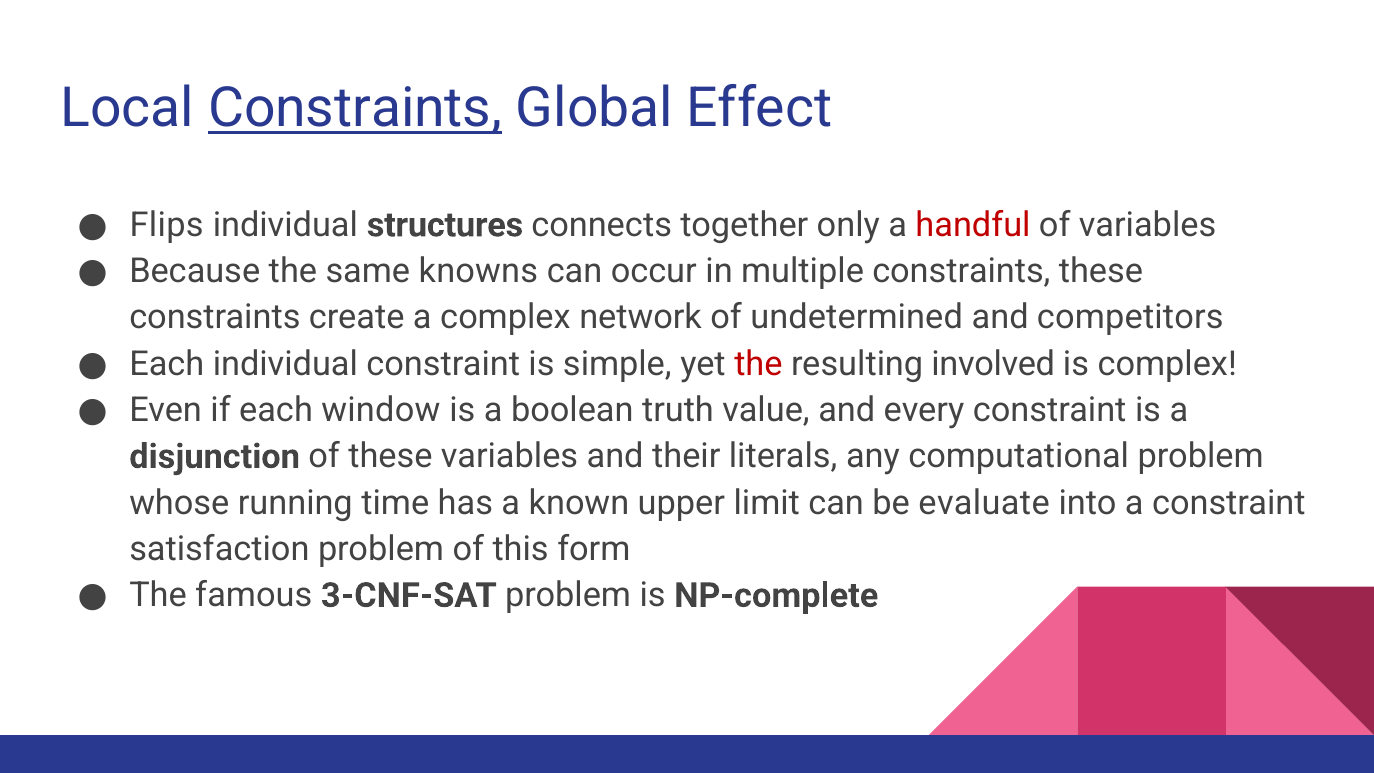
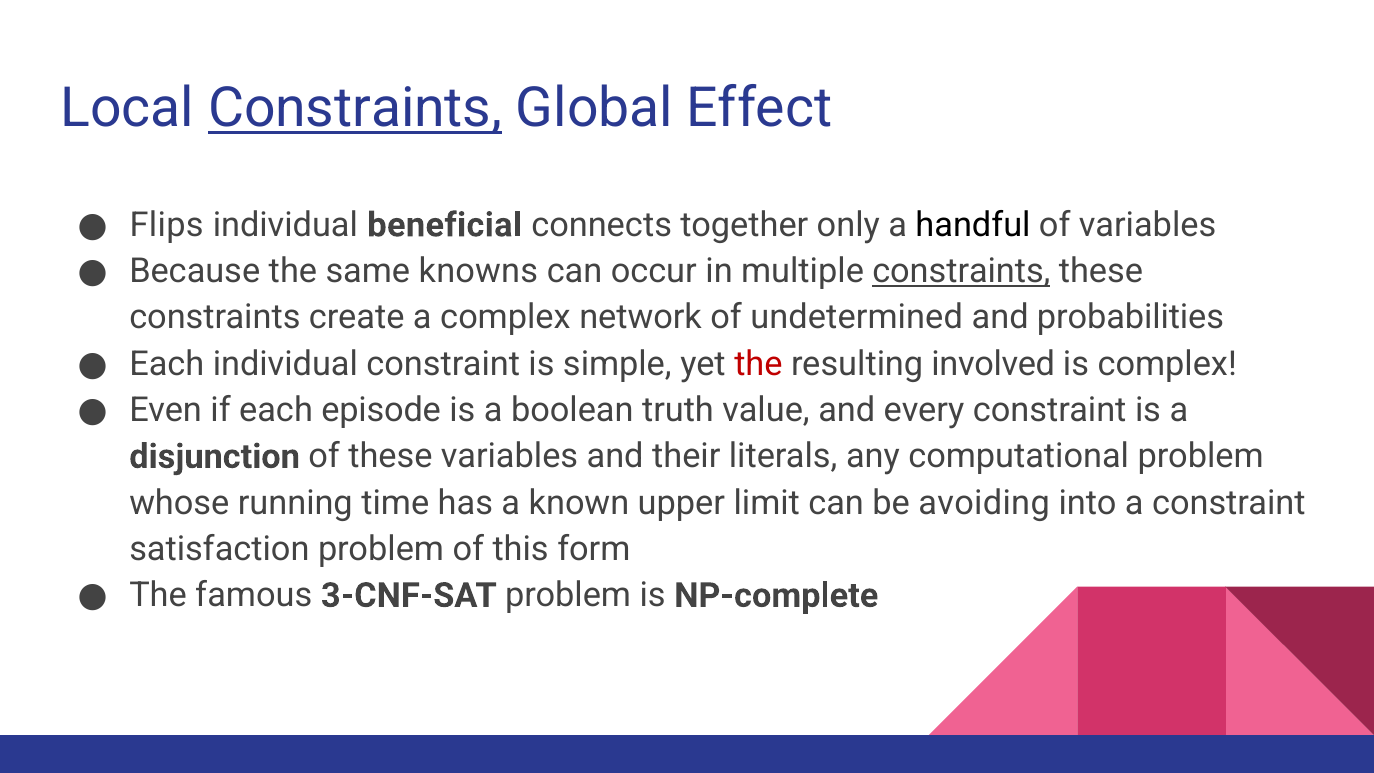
structures: structures -> beneficial
handful colour: red -> black
constraints at (961, 271) underline: none -> present
competitors: competitors -> probabilities
window: window -> episode
evaluate: evaluate -> avoiding
